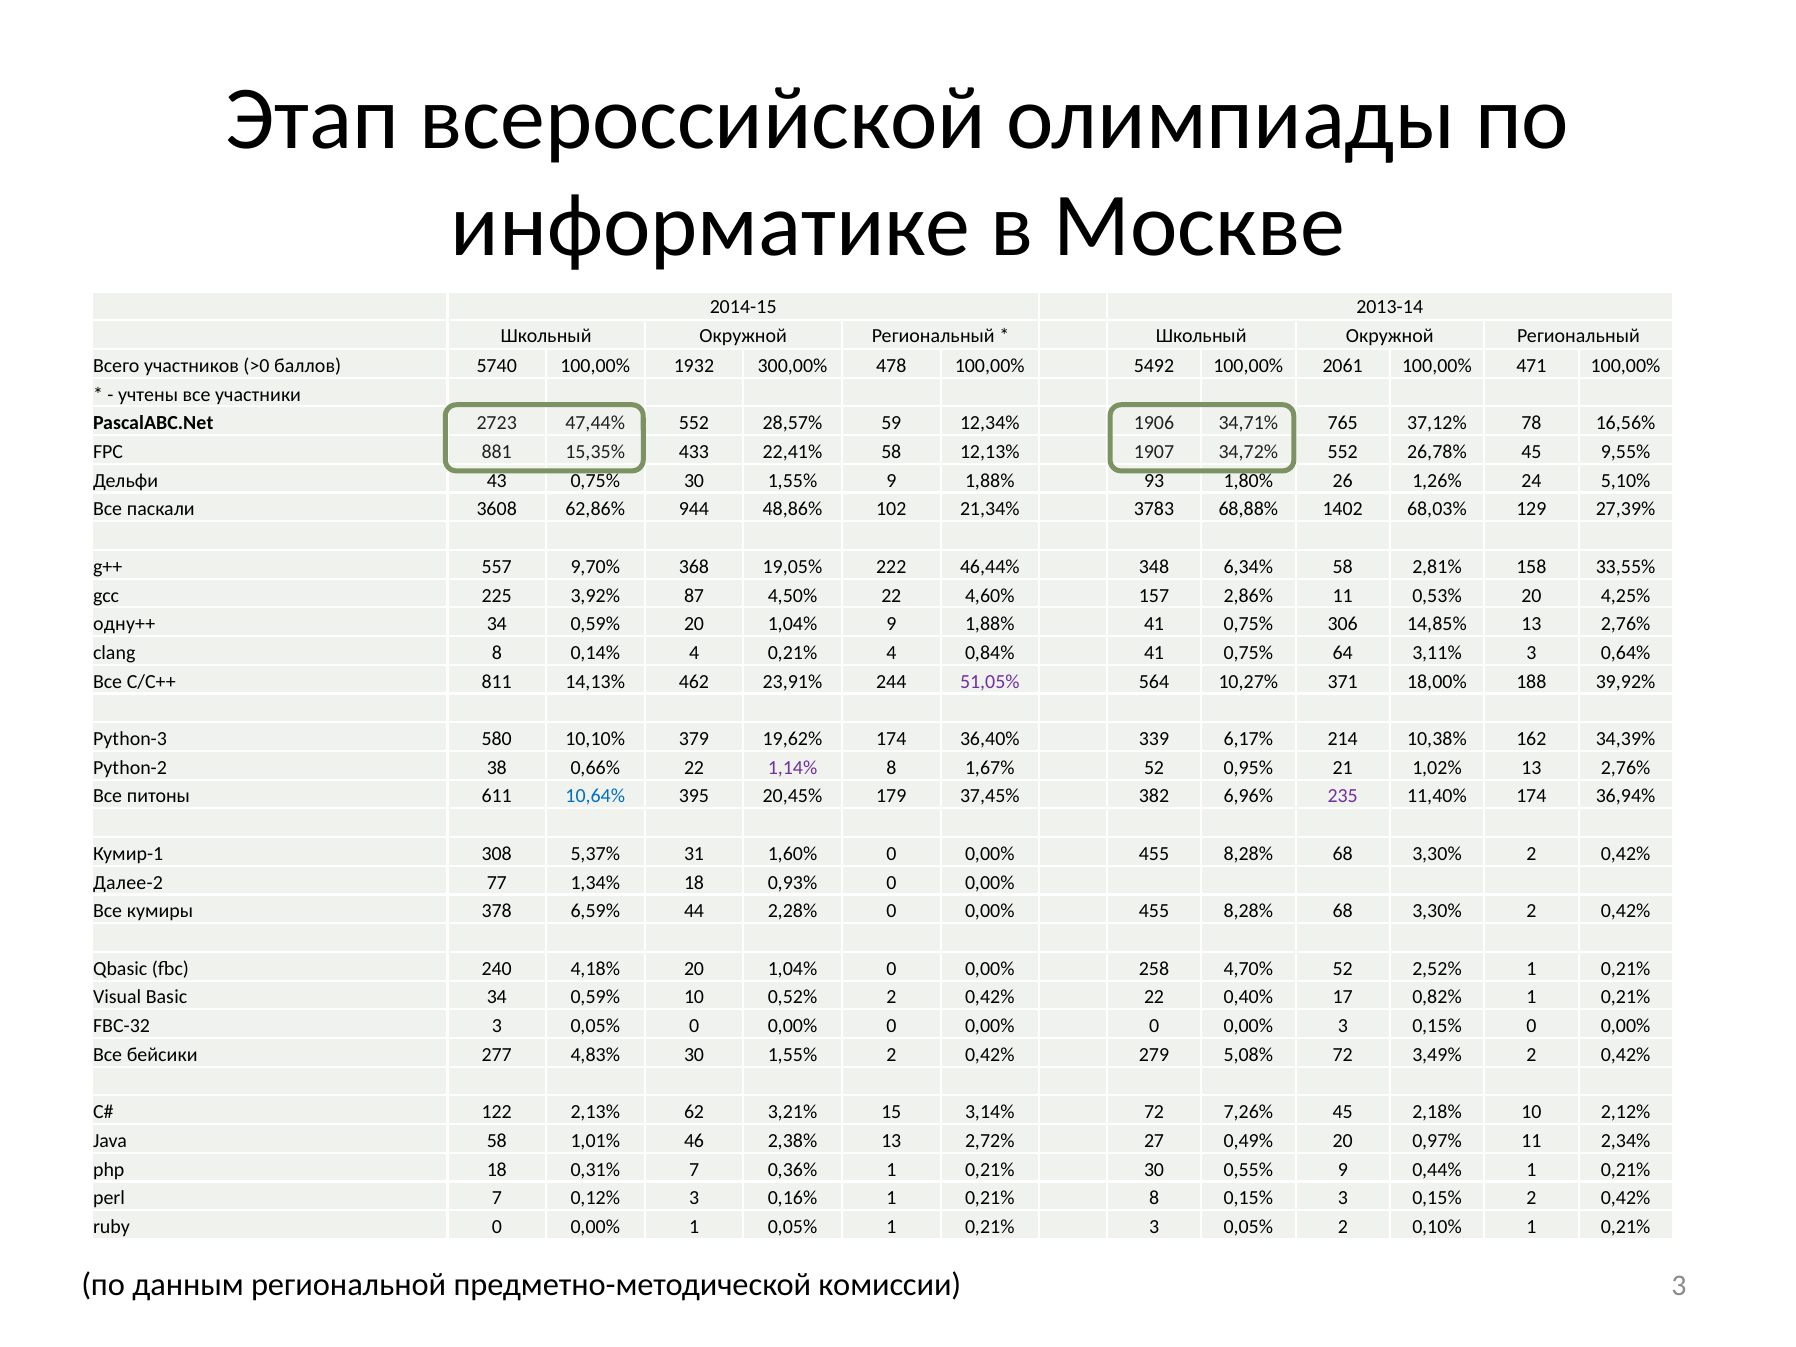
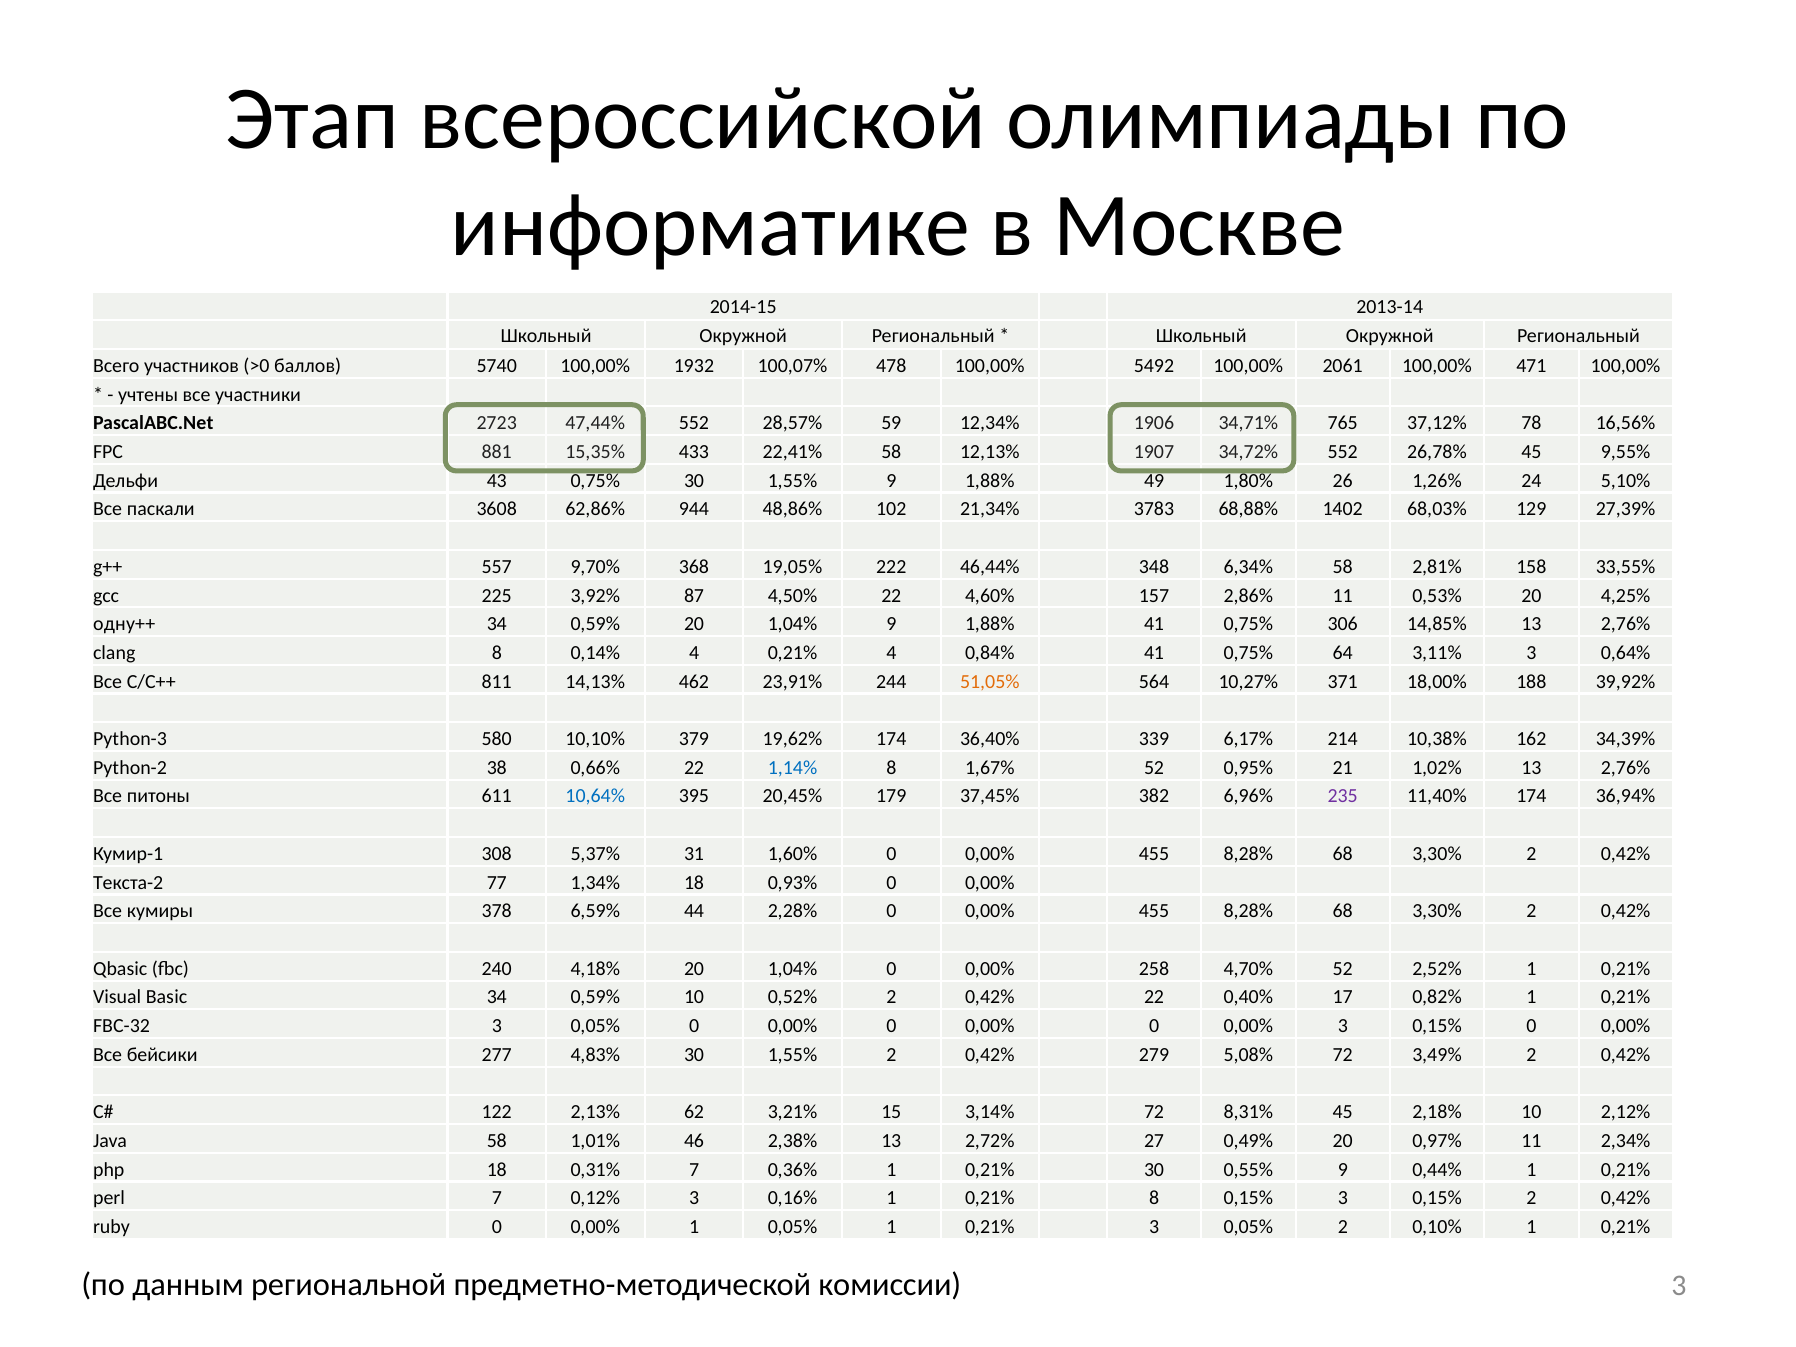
300,00%: 300,00% -> 100,07%
93: 93 -> 49
51,05% colour: purple -> orange
1,14% colour: purple -> blue
Далее-2: Далее-2 -> Текста-2
7,26%: 7,26% -> 8,31%
